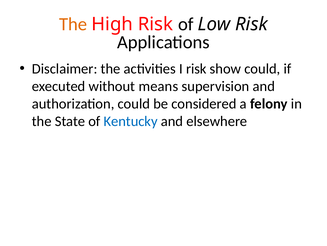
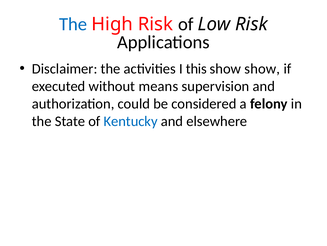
The at (73, 24) colour: orange -> blue
I risk: risk -> this
show could: could -> show
